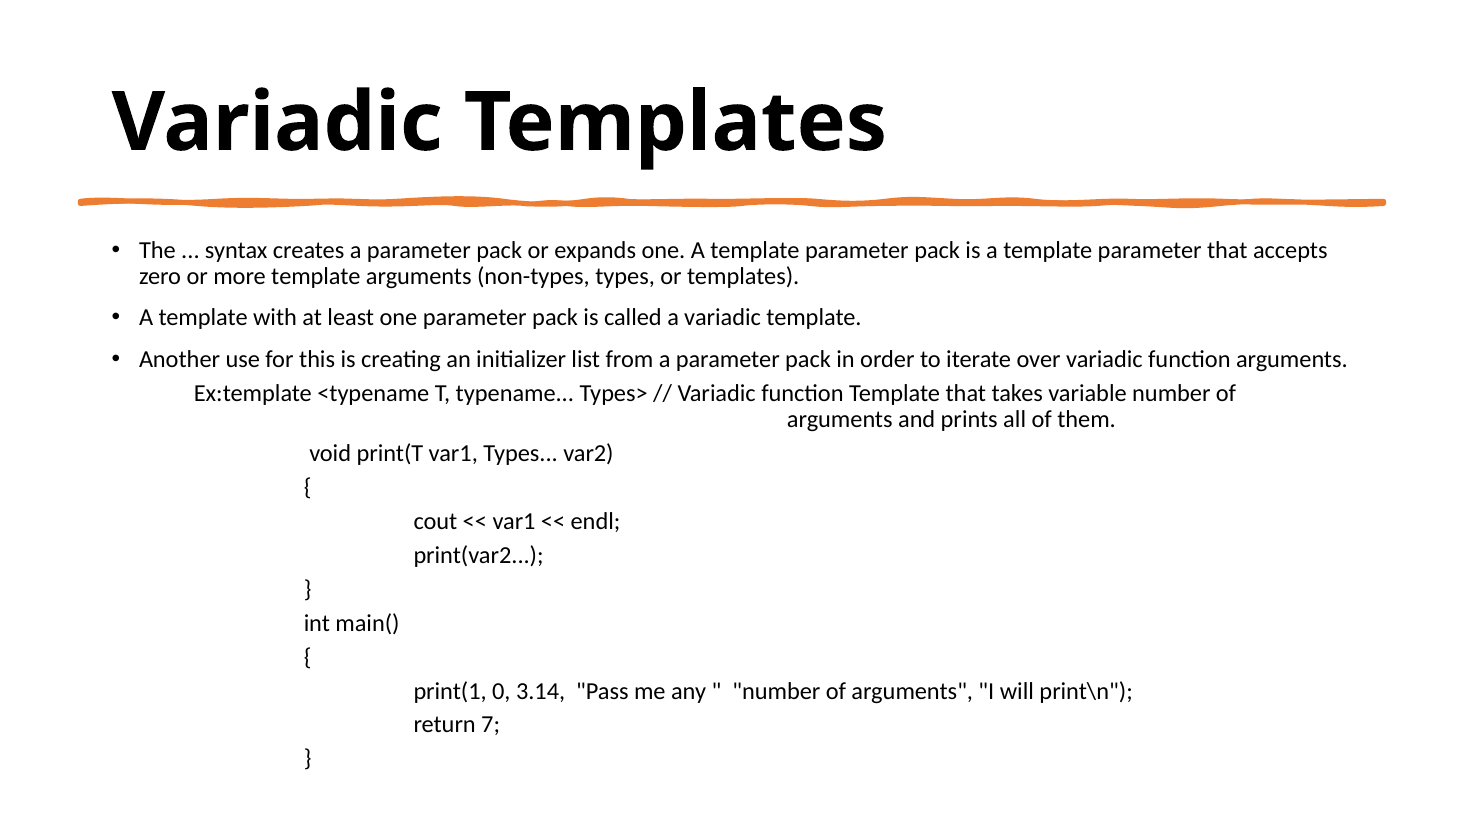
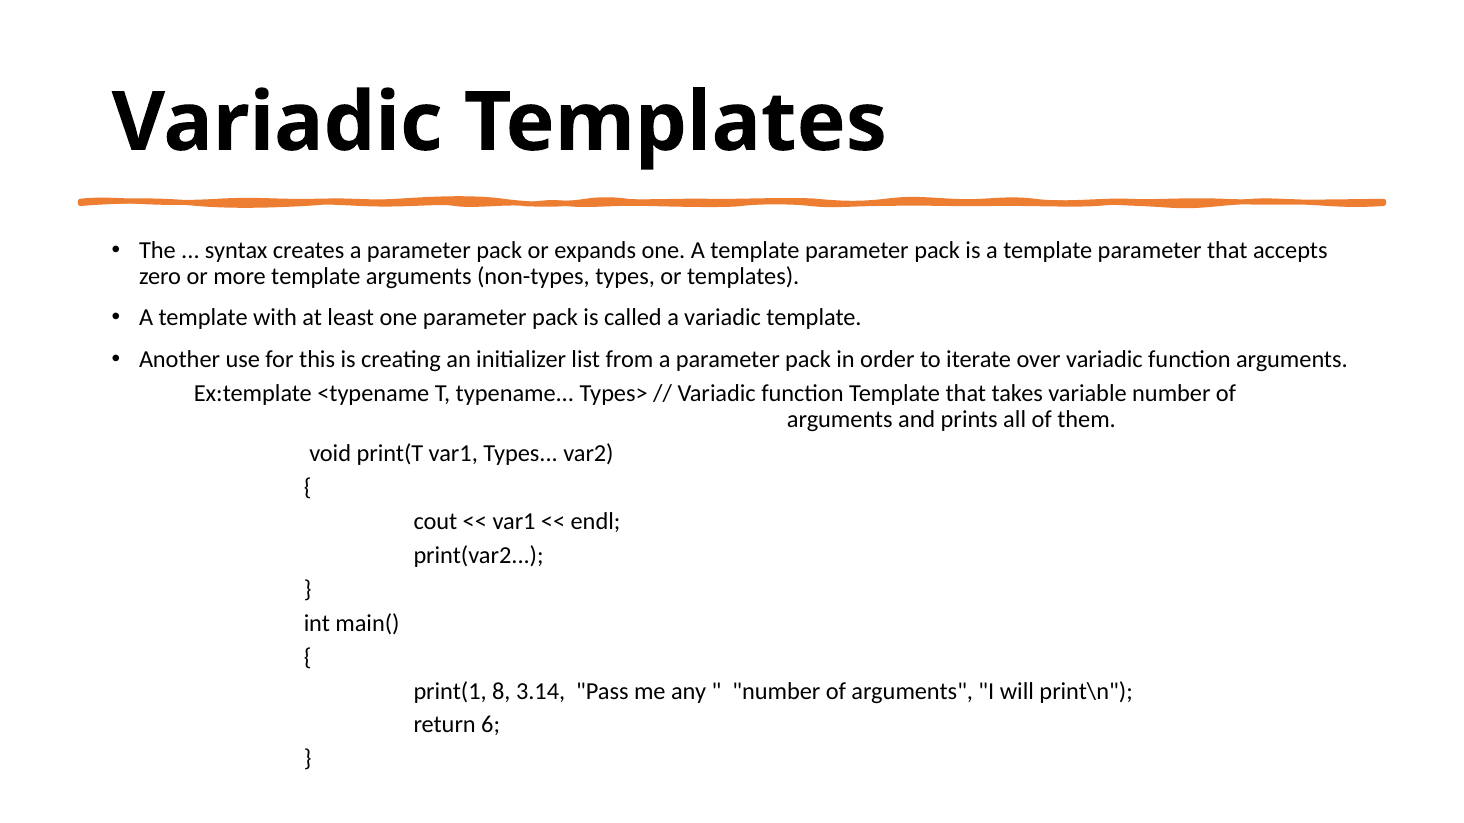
0: 0 -> 8
return 7: 7 -> 6
